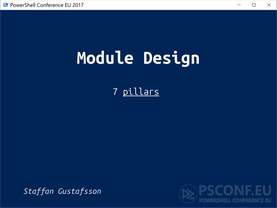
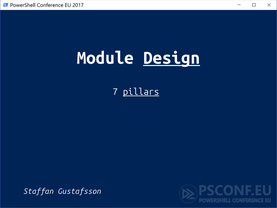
Design underline: none -> present
